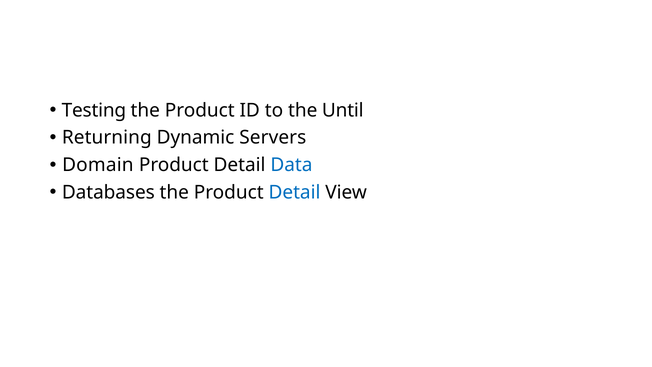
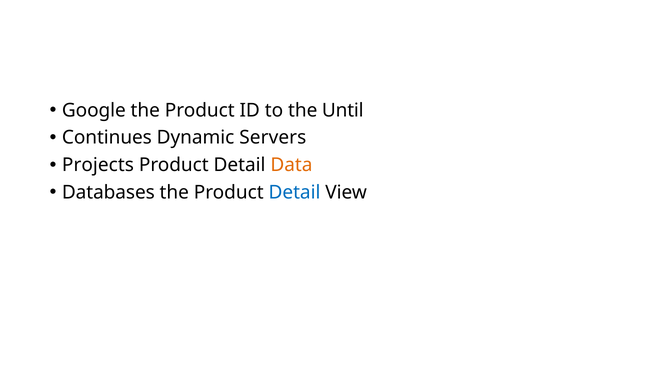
Testing: Testing -> Google
Returning: Returning -> Continues
Domain: Domain -> Projects
Data colour: blue -> orange
